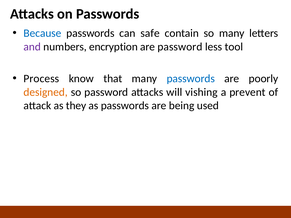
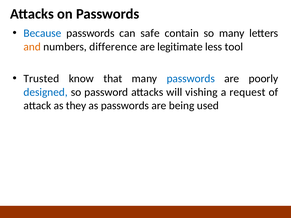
and colour: purple -> orange
encryption: encryption -> difference
are password: password -> legitimate
Process: Process -> Trusted
designed colour: orange -> blue
prevent: prevent -> request
